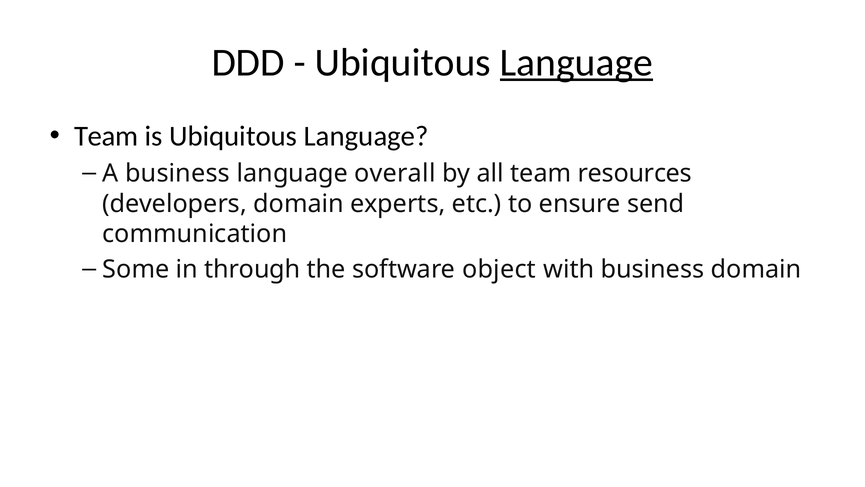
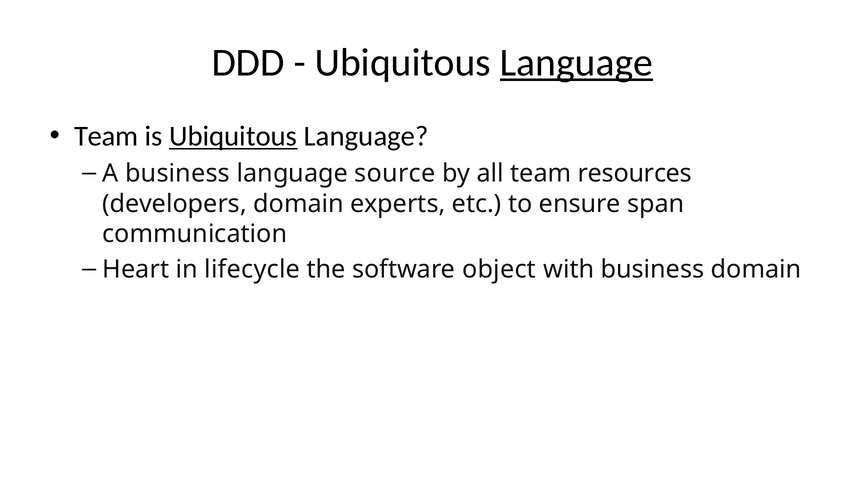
Ubiquitous at (233, 136) underline: none -> present
overall: overall -> source
send: send -> span
Some: Some -> Heart
through: through -> lifecycle
